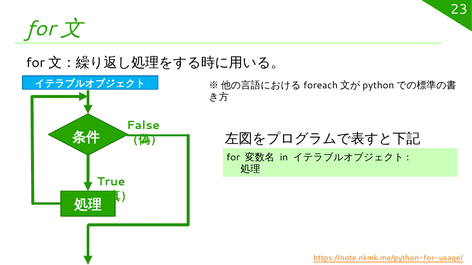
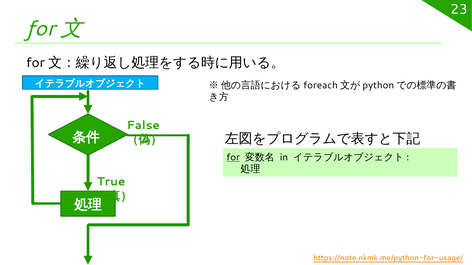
for underline: none -> present
